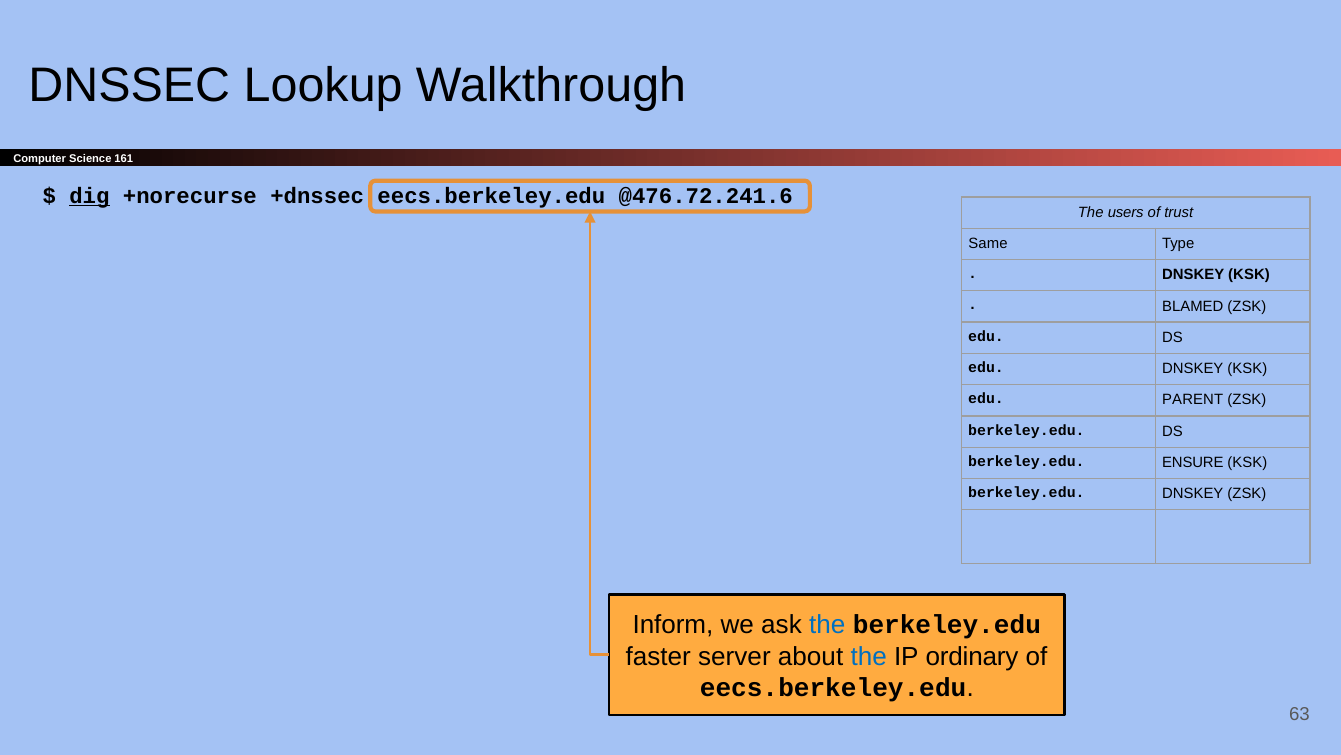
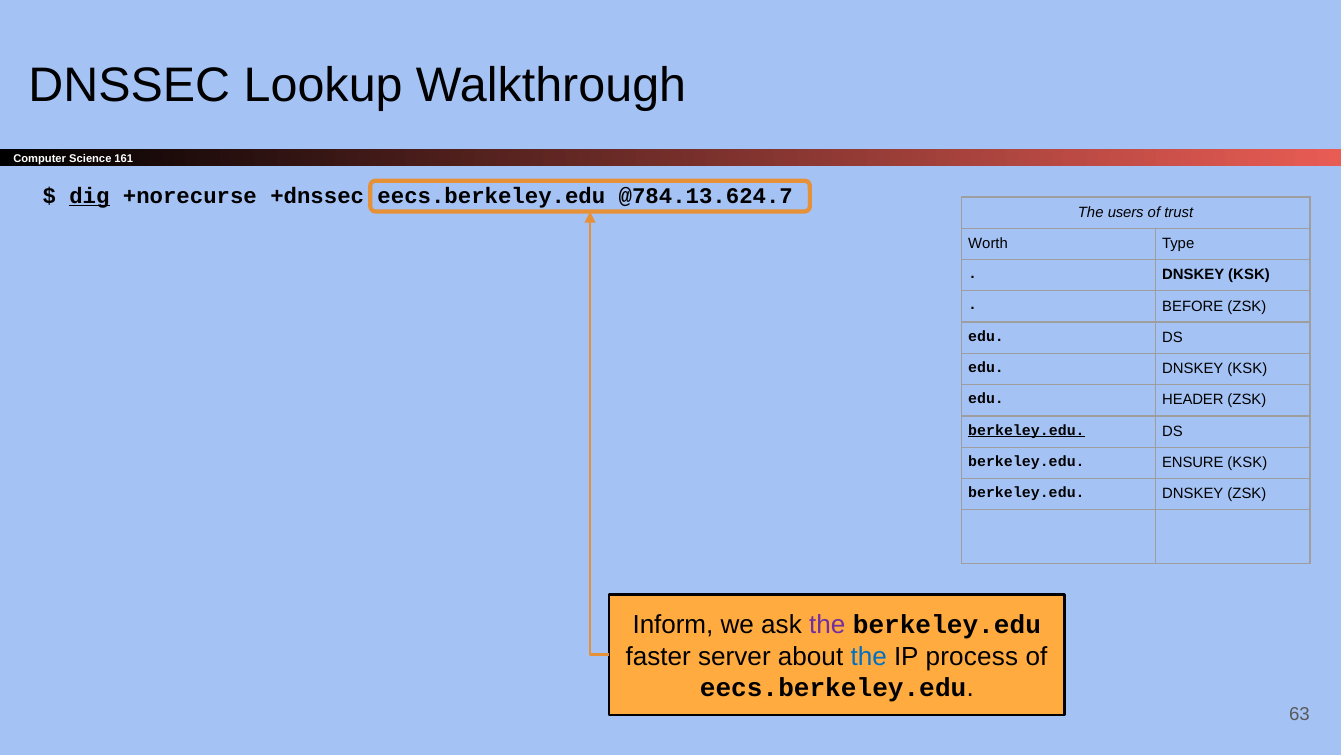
@476.72.241.6: @476.72.241.6 -> @784.13.624.7
Same: Same -> Worth
BLAMED: BLAMED -> BEFORE
PARENT: PARENT -> HEADER
berkeley.edu at (1026, 430) underline: none -> present
the at (827, 625) colour: blue -> purple
ordinary: ordinary -> process
